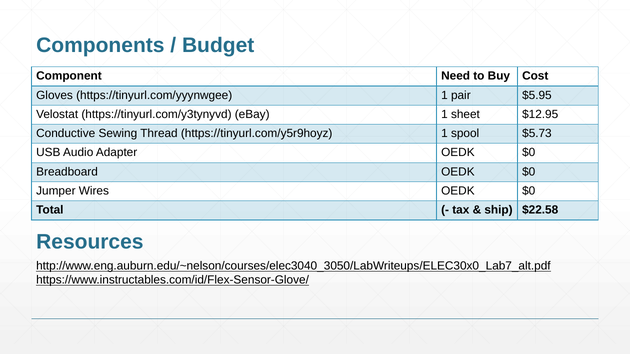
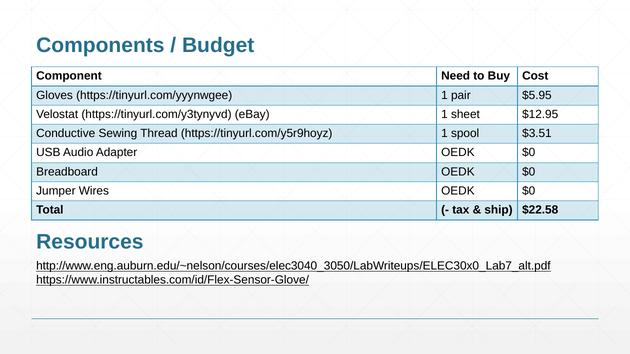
$5.73: $5.73 -> $3.51
